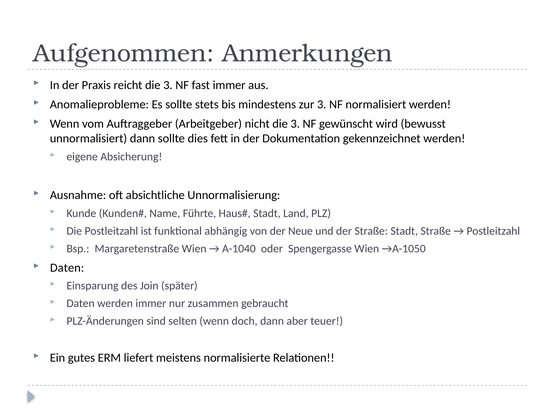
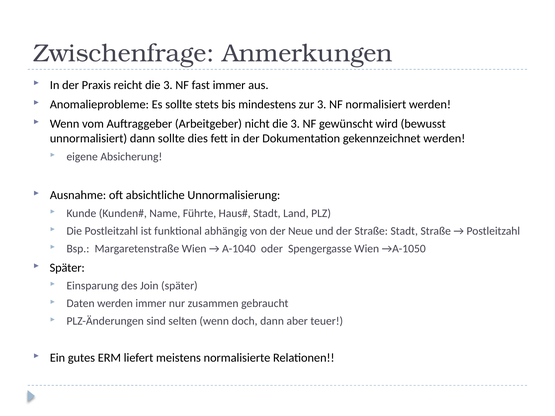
Aufgenommen: Aufgenommen -> Zwischenfrage
Daten at (67, 268): Daten -> Später
